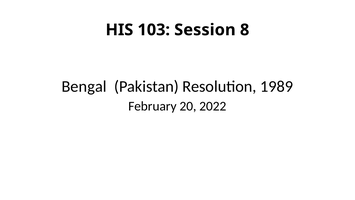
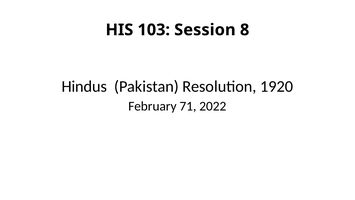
Bengal: Bengal -> Hindus
1989: 1989 -> 1920
20: 20 -> 71
